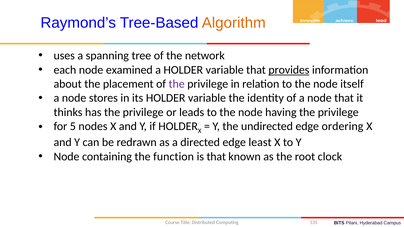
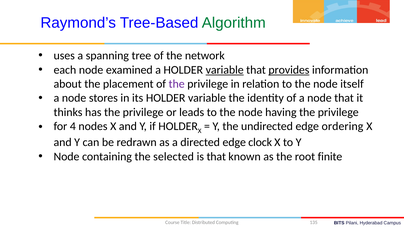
Algorithm colour: orange -> green
variable at (225, 70) underline: none -> present
5: 5 -> 4
least: least -> clock
function: function -> selected
clock: clock -> finite
